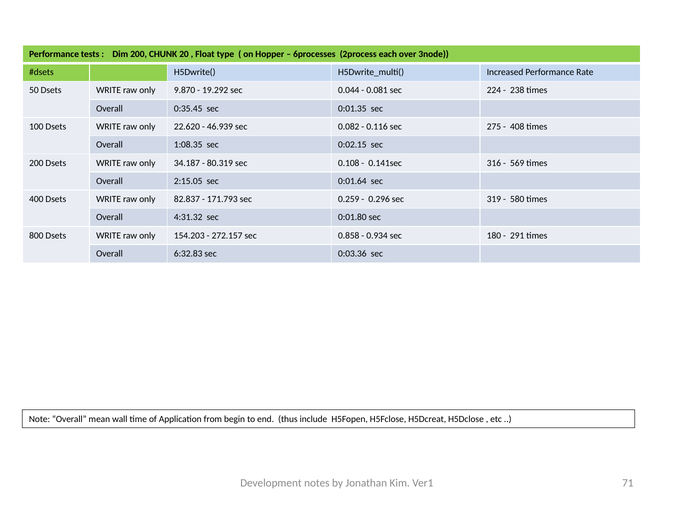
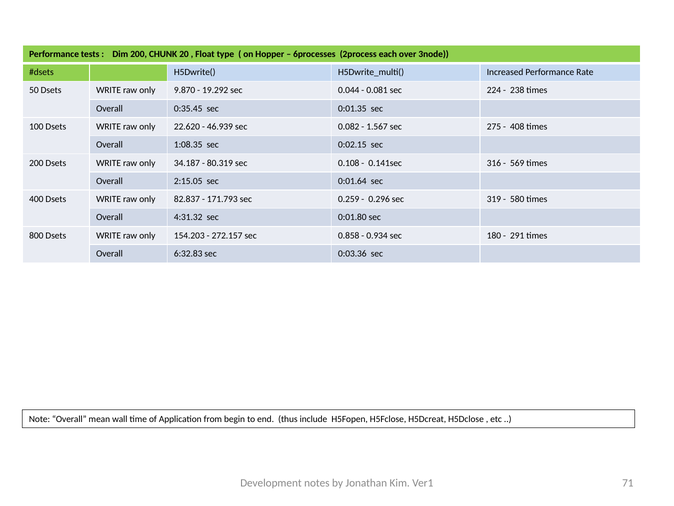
0.116: 0.116 -> 1.567
